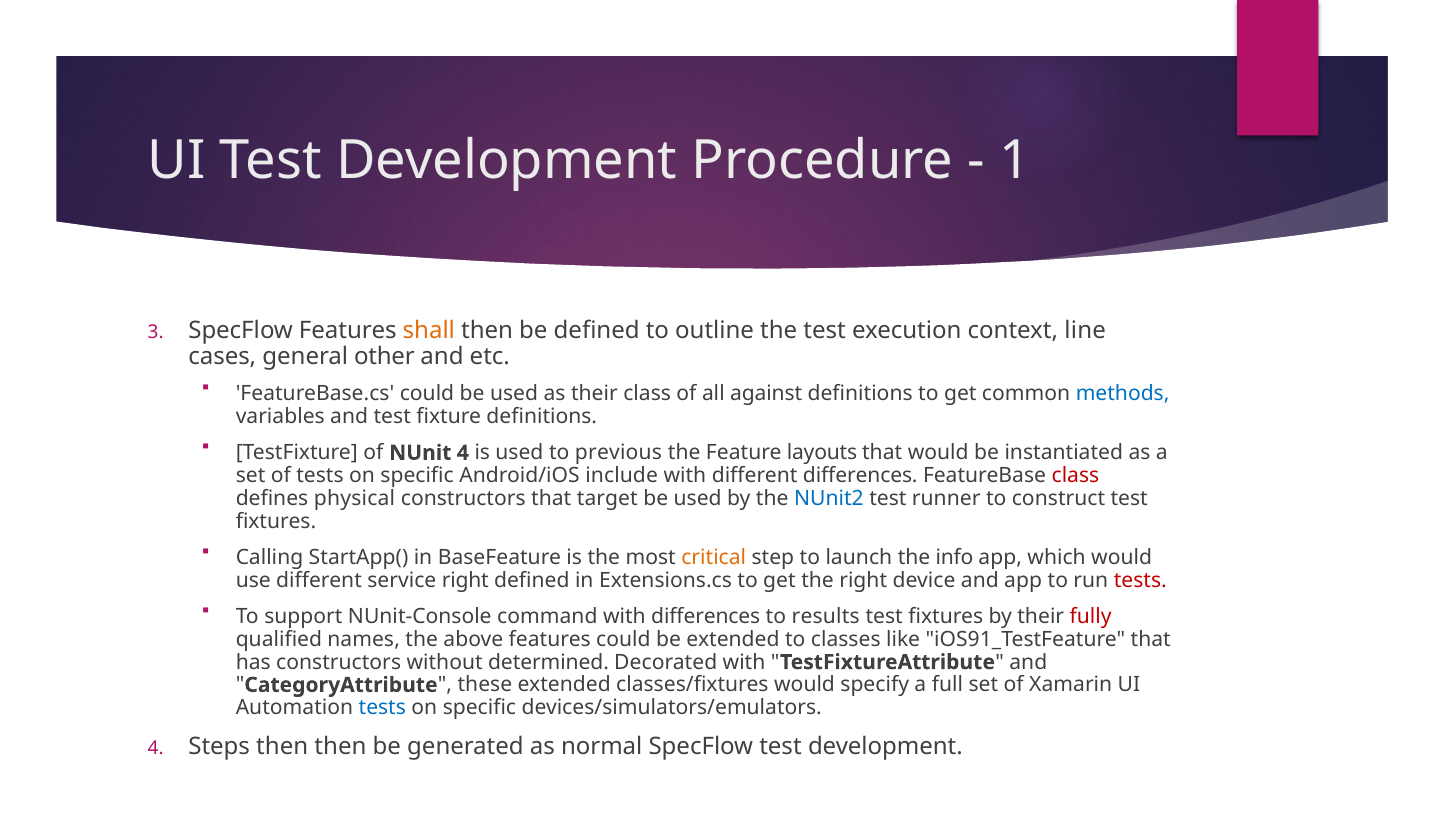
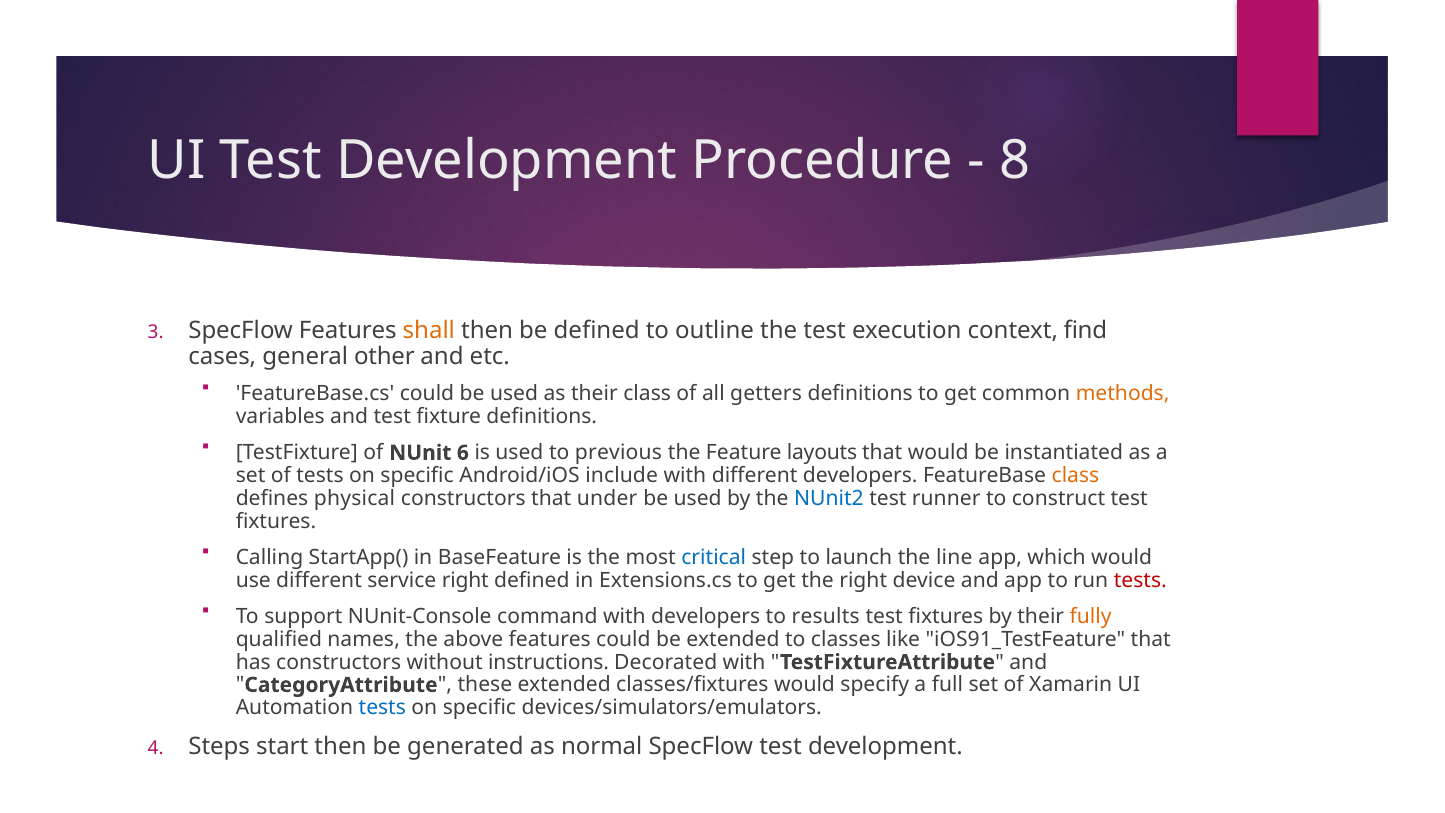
1: 1 -> 8
line: line -> find
against: against -> getters
methods colour: blue -> orange
NUnit 4: 4 -> 6
different differences: differences -> developers
class at (1075, 475) colour: red -> orange
target: target -> under
critical colour: orange -> blue
info: info -> line
with differences: differences -> developers
fully colour: red -> orange
determined: determined -> instructions
Steps then: then -> start
